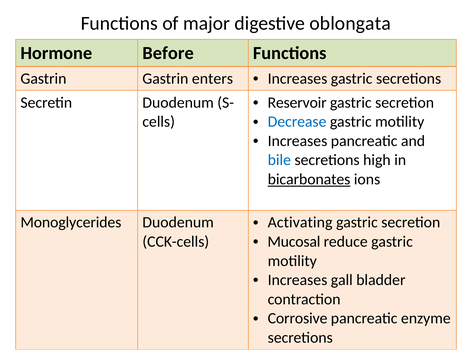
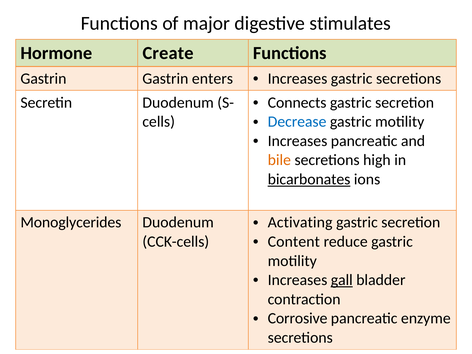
oblongata: oblongata -> stimulates
Before: Before -> Create
Reservoir: Reservoir -> Connects
bile colour: blue -> orange
Mucosal: Mucosal -> Content
gall underline: none -> present
